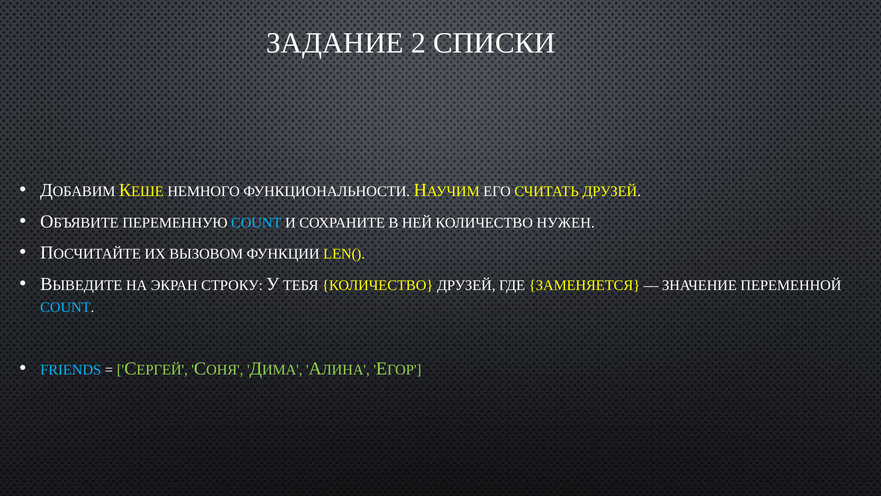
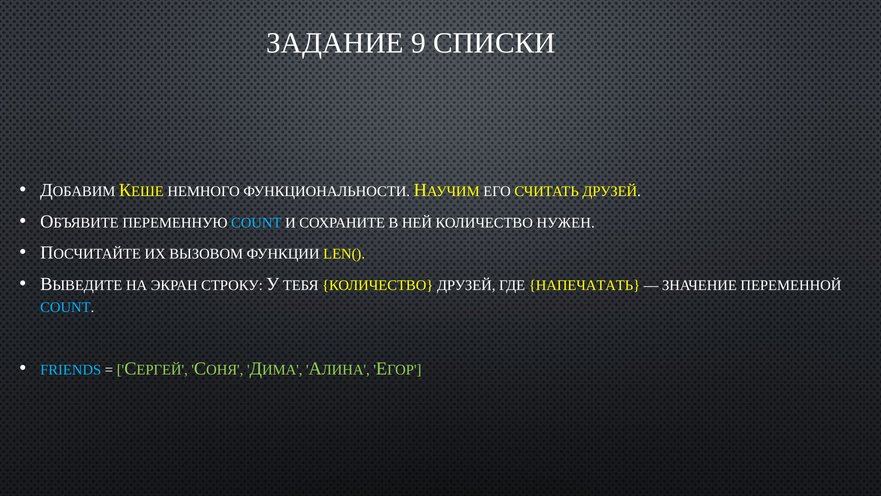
2: 2 -> 9
ЗАМЕНЯЕТСЯ: ЗАМЕНЯЕТСЯ -> НАПЕЧАТАТЬ
